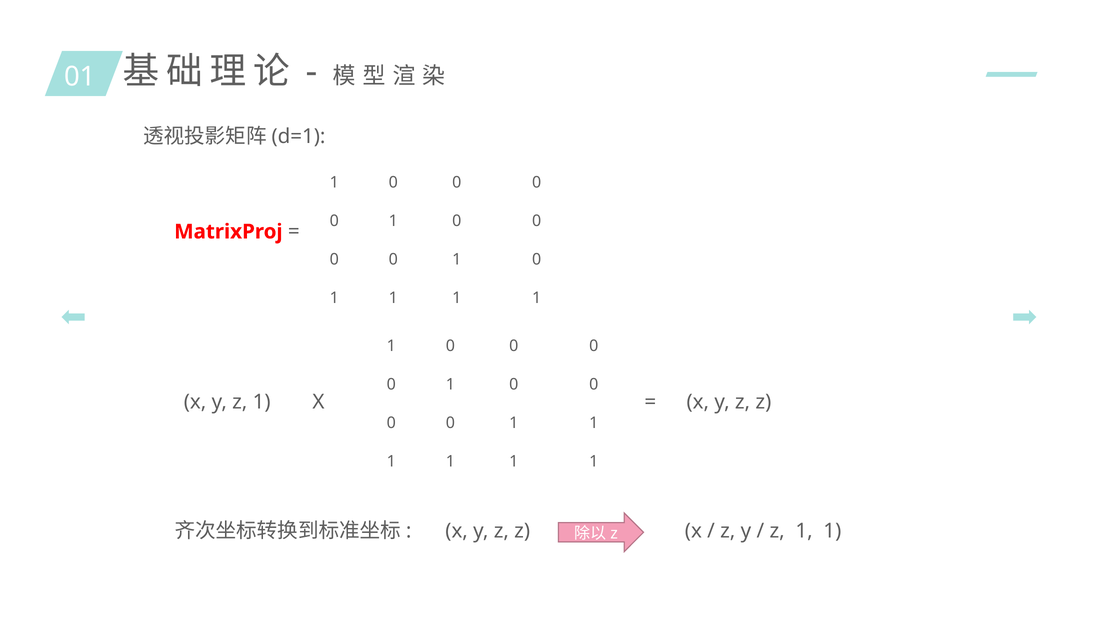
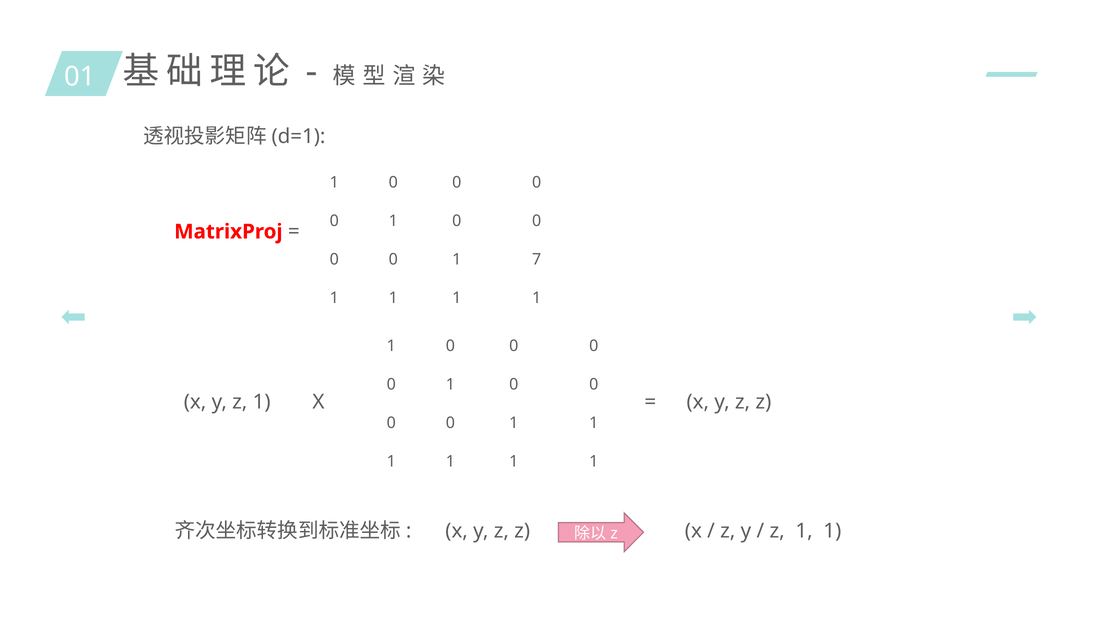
0 at (537, 259): 0 -> 7
